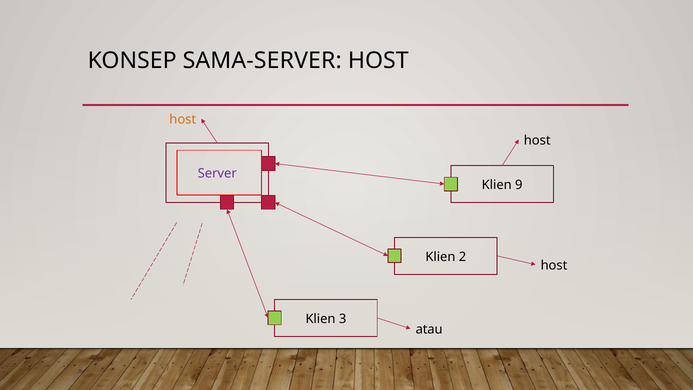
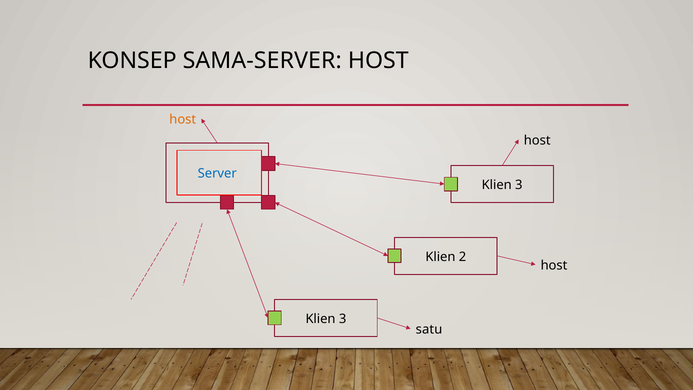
Server colour: purple -> blue
9 at (519, 185): 9 -> 3
atau: atau -> satu
